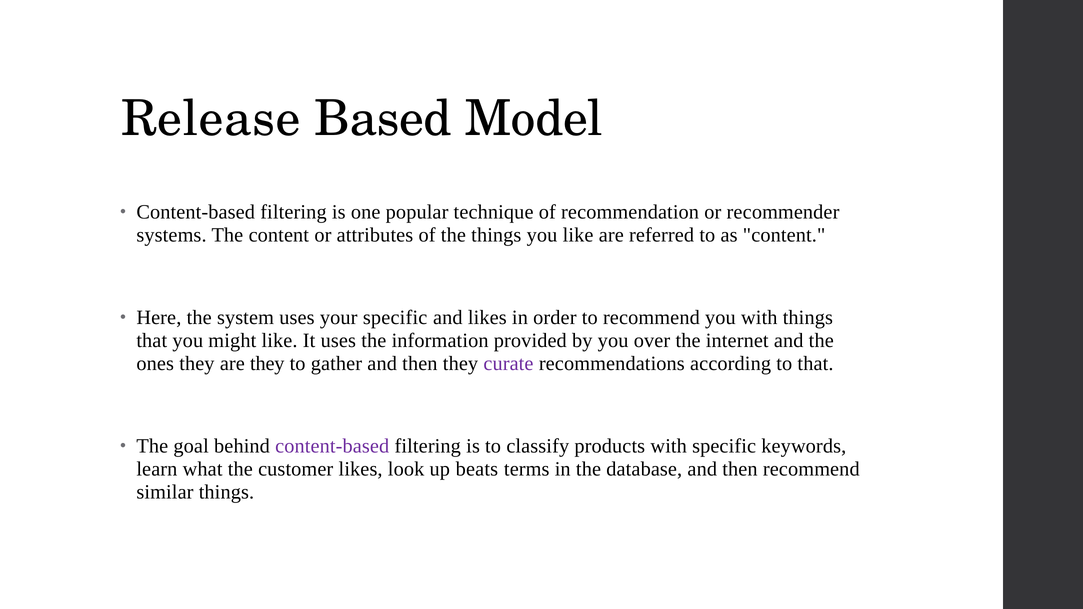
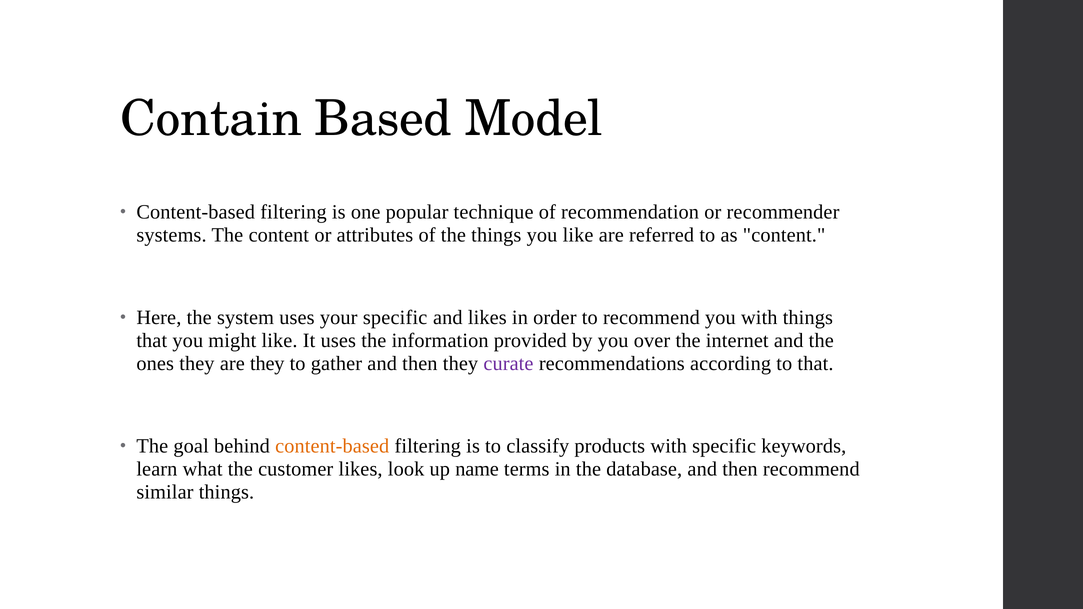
Release: Release -> Contain
content-based at (332, 446) colour: purple -> orange
beats: beats -> name
